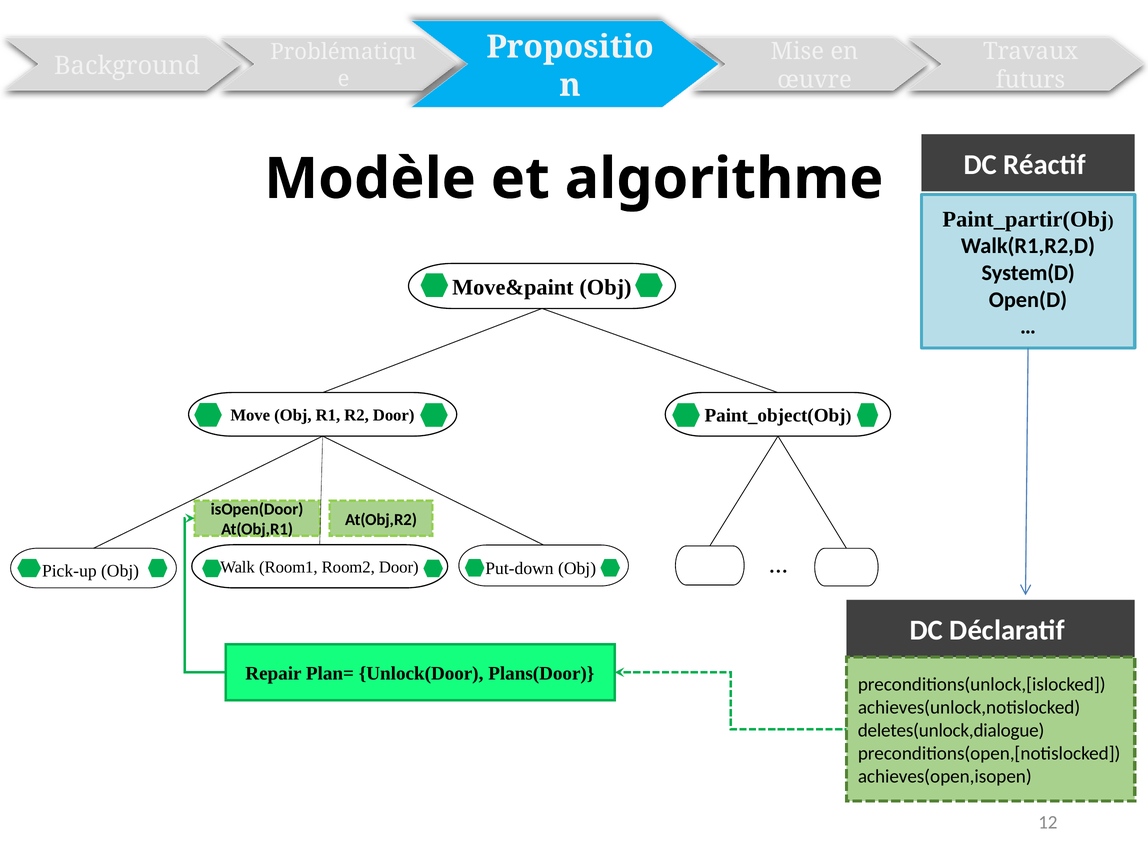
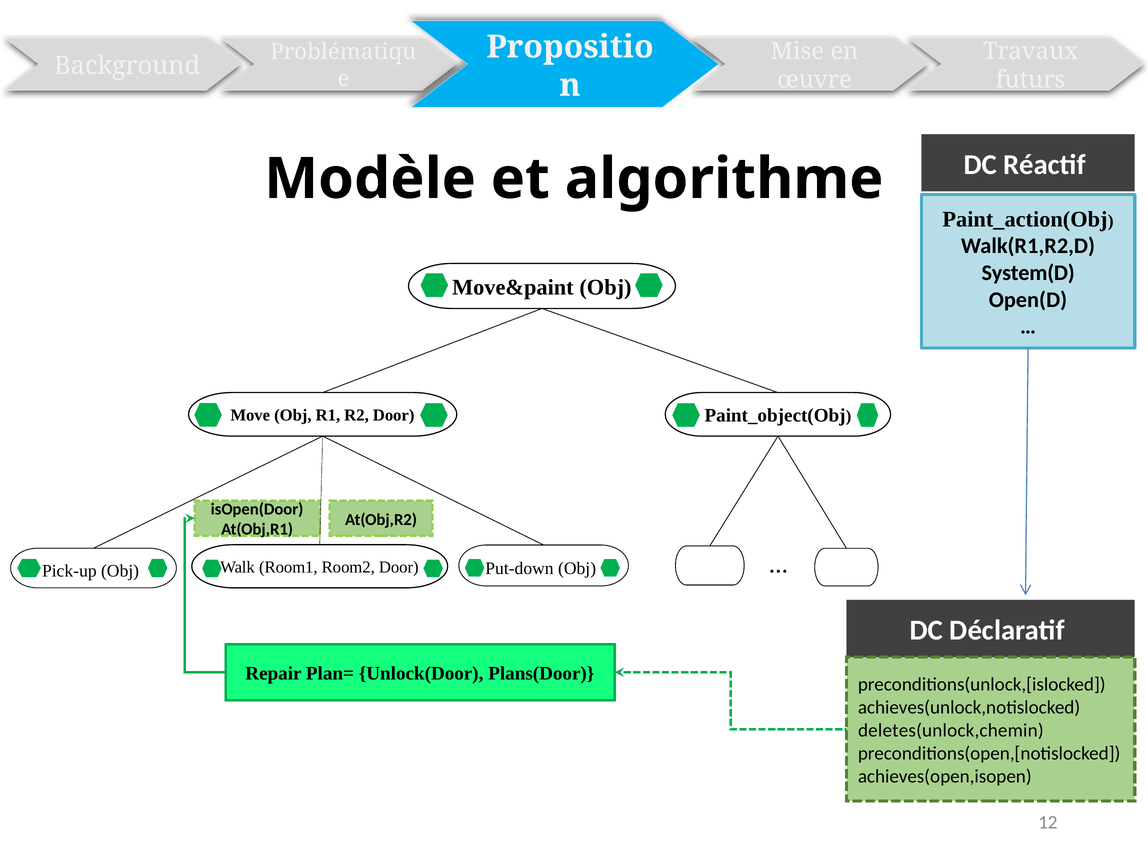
Paint_partir(Obj: Paint_partir(Obj -> Paint_action(Obj
deletes(unlock,dialogue: deletes(unlock,dialogue -> deletes(unlock,chemin
